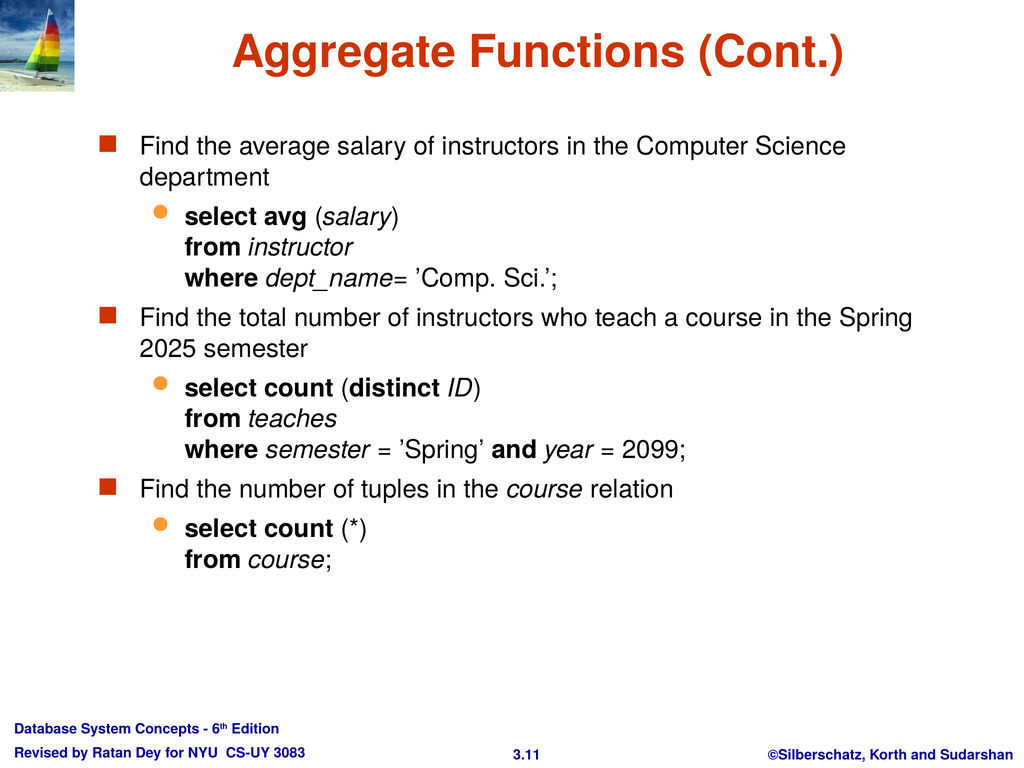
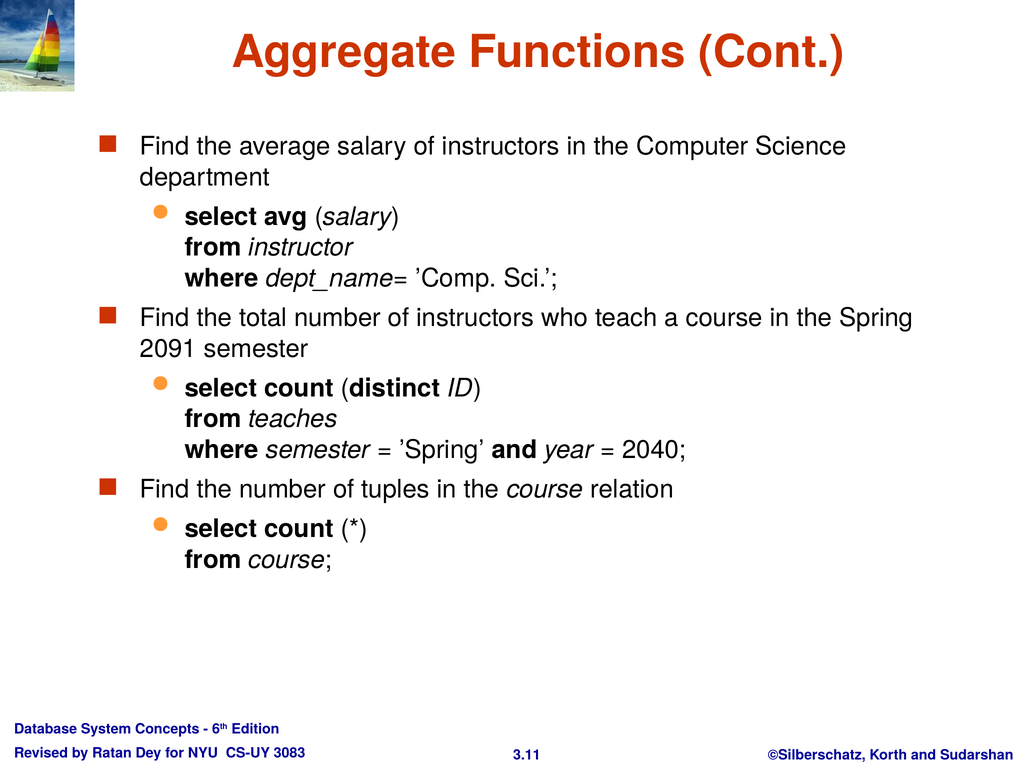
2025: 2025 -> 2091
2099: 2099 -> 2040
